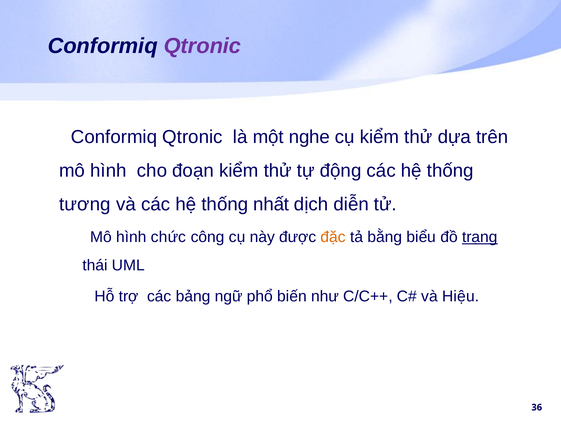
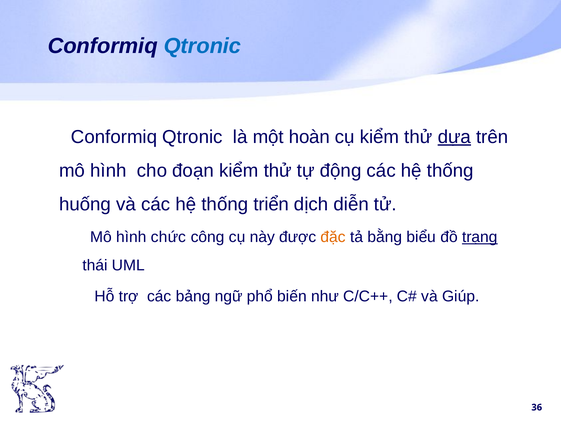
Qtronic at (202, 46) colour: purple -> blue
nghe: nghe -> hoàn
dựa underline: none -> present
tương: tương -> huống
nhất: nhất -> triển
Hiệu: Hiệu -> Giúp
